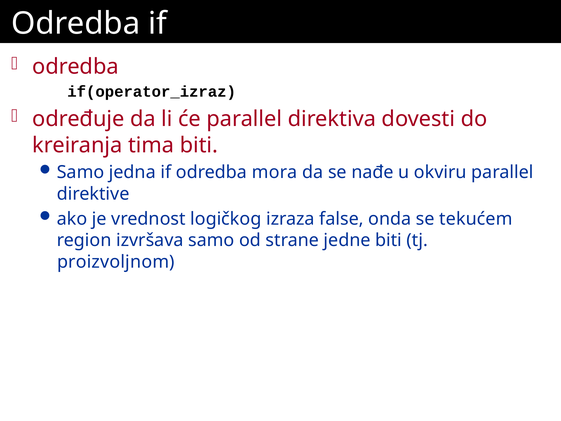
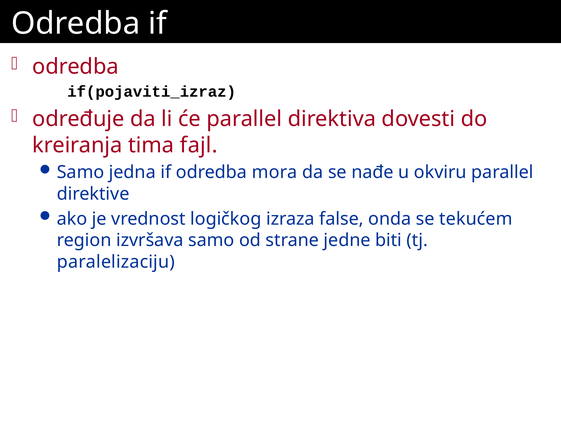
if(operator_izraz: if(operator_izraz -> if(pojaviti_izraz
tima biti: biti -> fajl
proizvoljnom: proizvoljnom -> paralelizaciju
